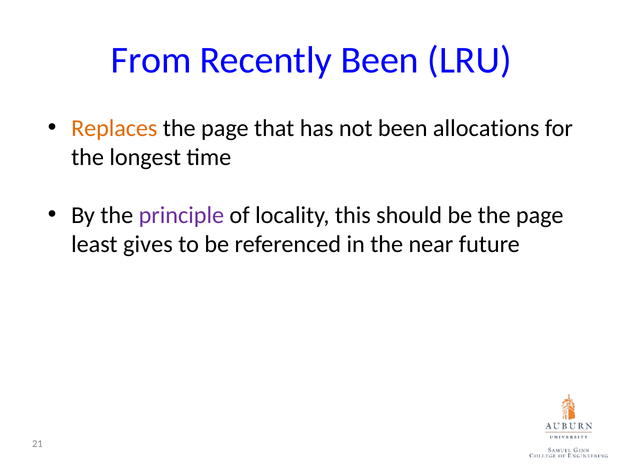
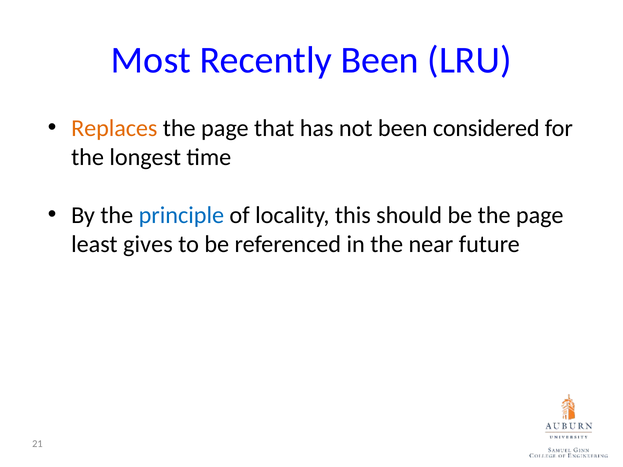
From: From -> Most
allocations: allocations -> considered
principle colour: purple -> blue
